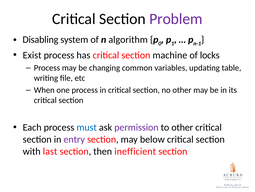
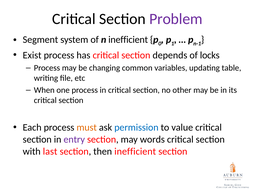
Disabling: Disabling -> Segment
n algorithm: algorithm -> inefficient
machine: machine -> depends
must colour: blue -> orange
permission colour: purple -> blue
to other: other -> value
below: below -> words
